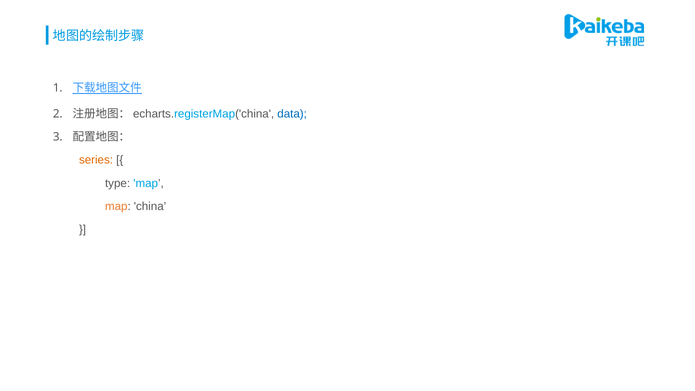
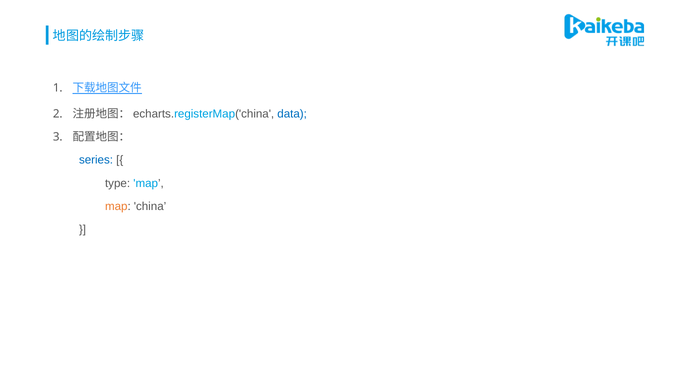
series colour: orange -> blue
